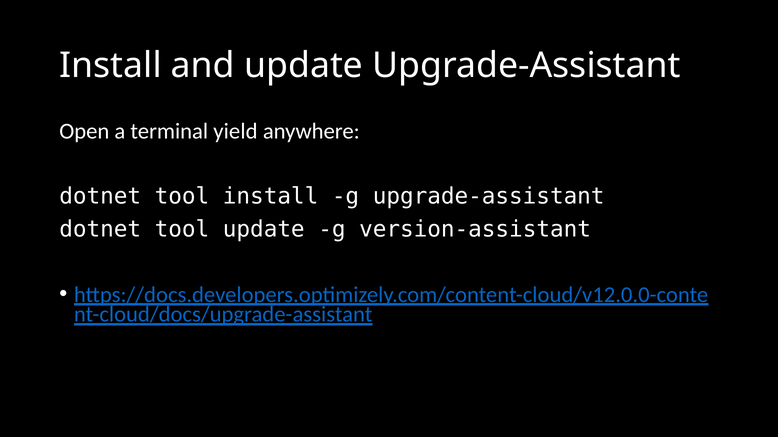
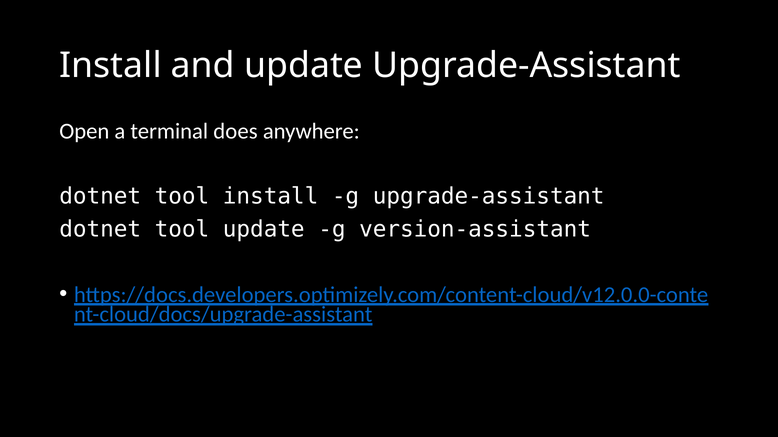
yield: yield -> does
